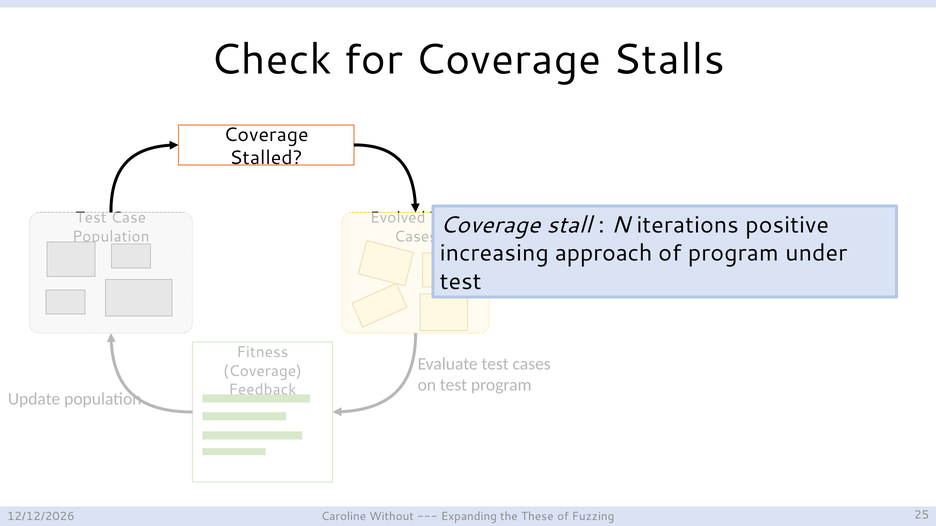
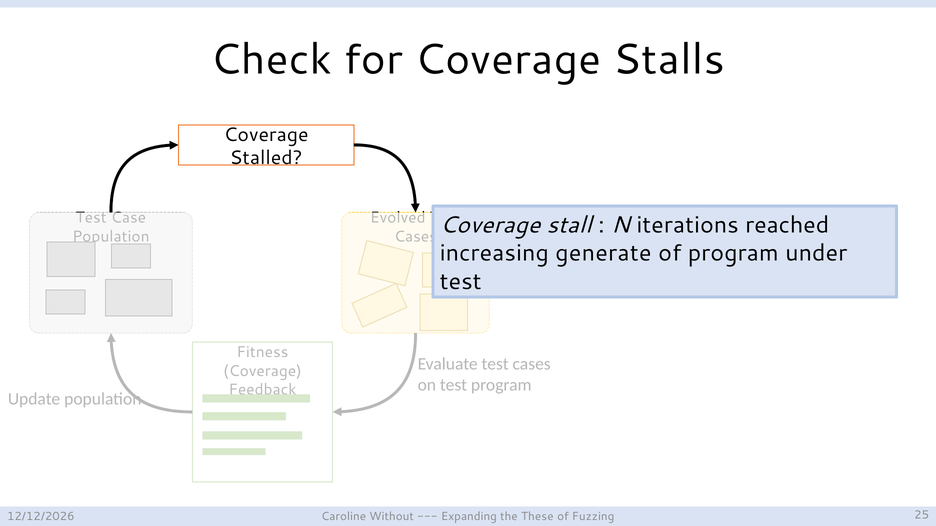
positive: positive -> reached
approach: approach -> generate
